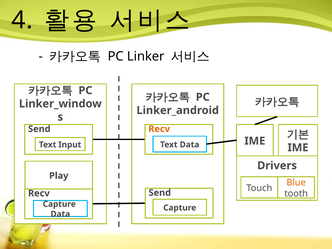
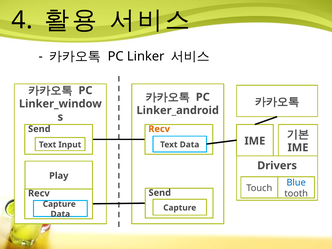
Blue colour: orange -> blue
